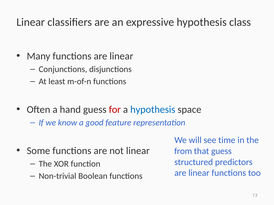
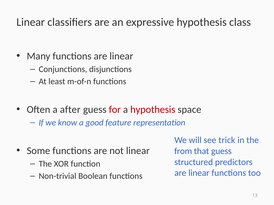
hand: hand -> after
hypothesis at (153, 110) colour: blue -> red
time: time -> trick
